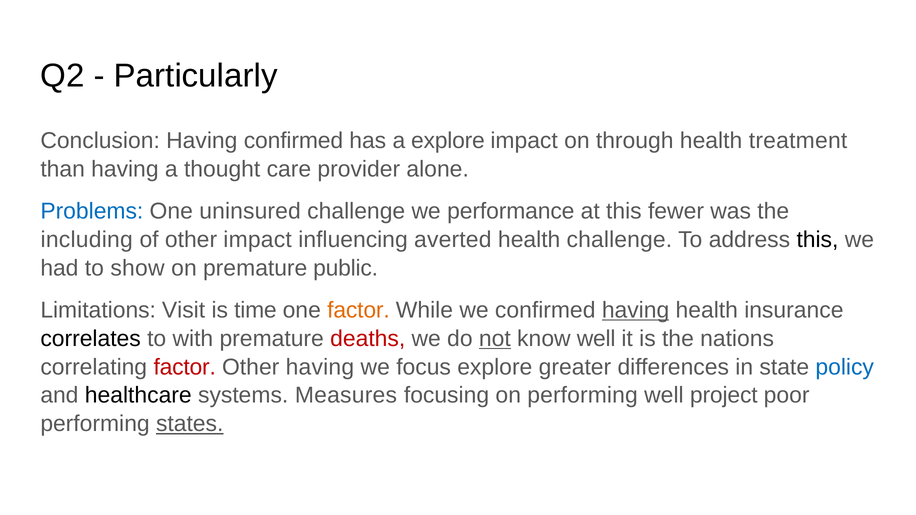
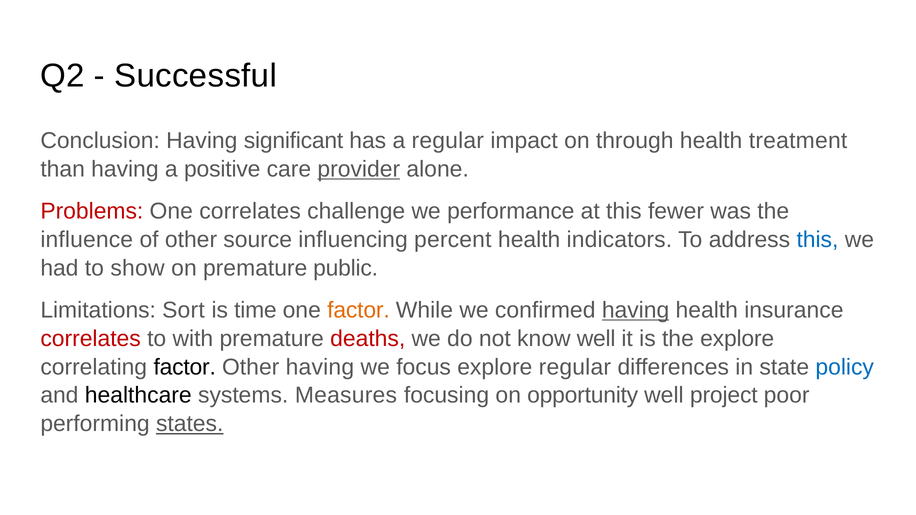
Particularly: Particularly -> Successful
Having confirmed: confirmed -> significant
a explore: explore -> regular
thought: thought -> positive
provider underline: none -> present
Problems colour: blue -> red
One uninsured: uninsured -> correlates
including: including -> influence
other impact: impact -> source
averted: averted -> percent
health challenge: challenge -> indicators
this at (817, 240) colour: black -> blue
Visit: Visit -> Sort
correlates at (91, 339) colour: black -> red
not underline: present -> none
the nations: nations -> explore
factor at (185, 367) colour: red -> black
explore greater: greater -> regular
on performing: performing -> opportunity
